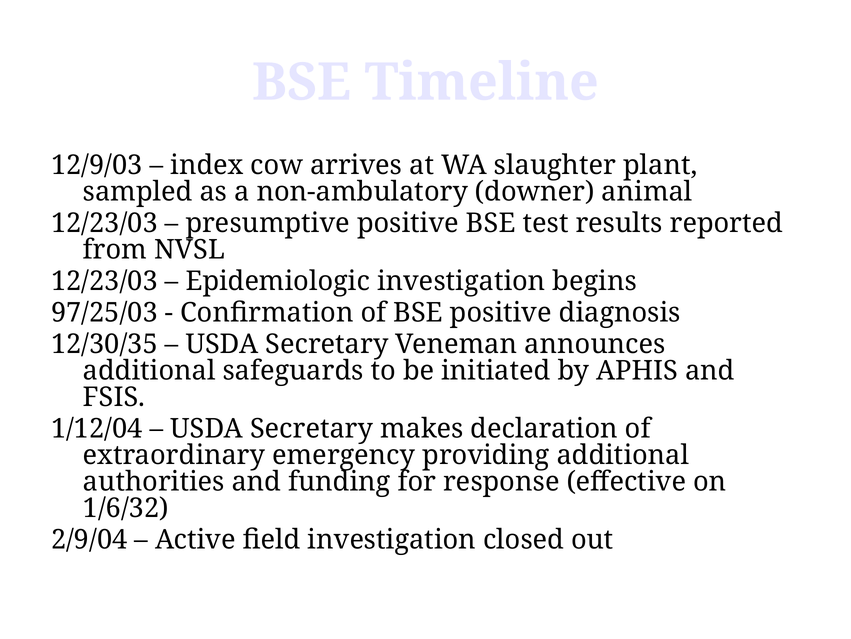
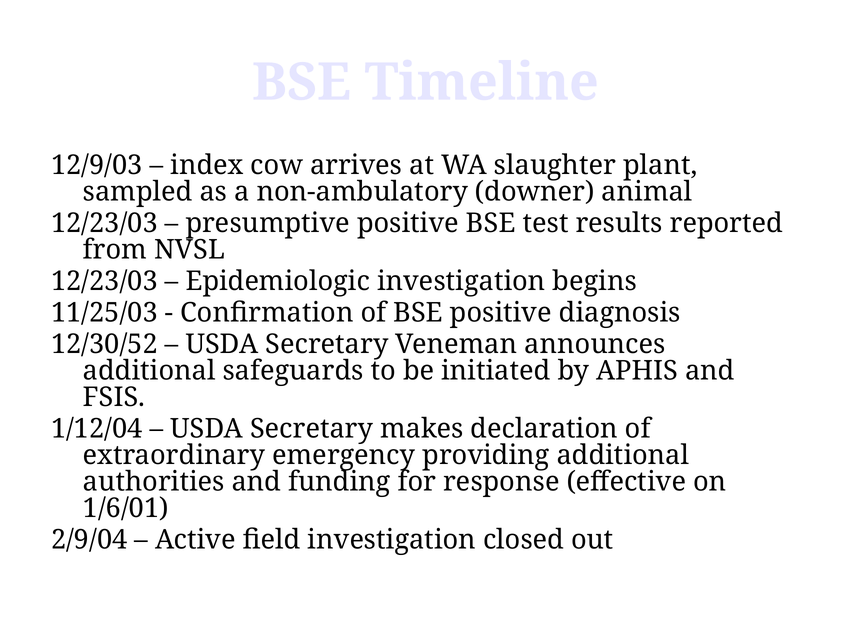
97/25/03: 97/25/03 -> 11/25/03
12/30/35: 12/30/35 -> 12/30/52
1/6/32: 1/6/32 -> 1/6/01
